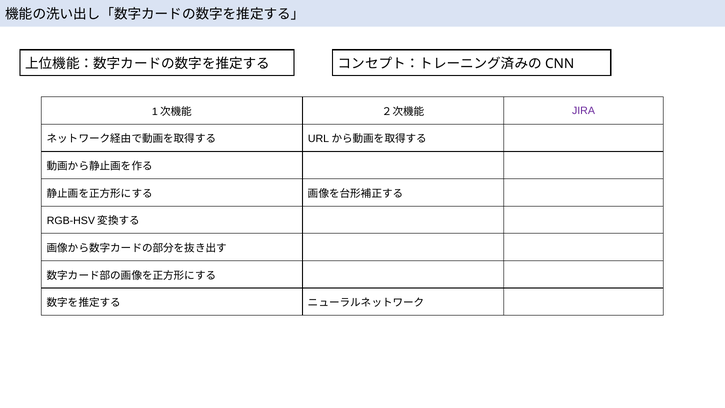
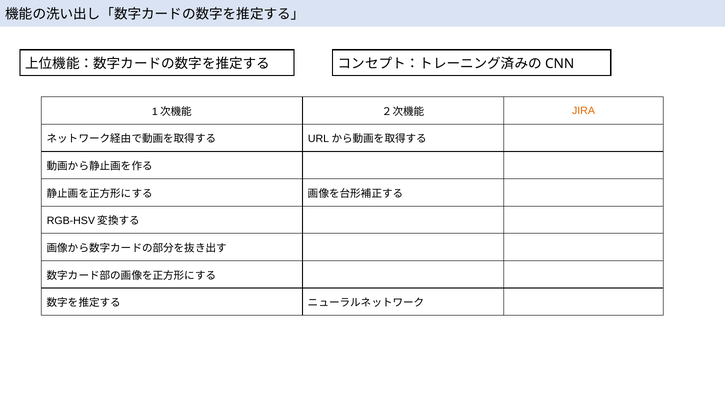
JIRA colour: purple -> orange
